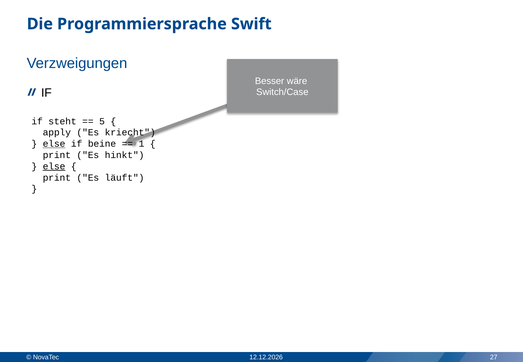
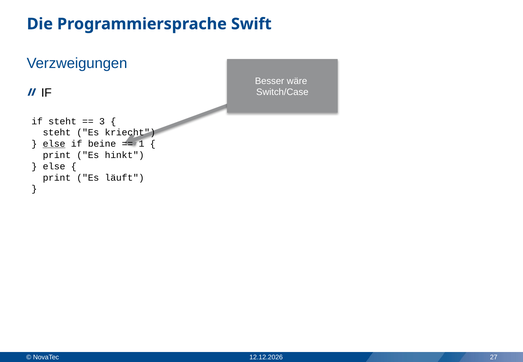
5: 5 -> 3
apply at (57, 133): apply -> steht
else at (54, 166) underline: present -> none
